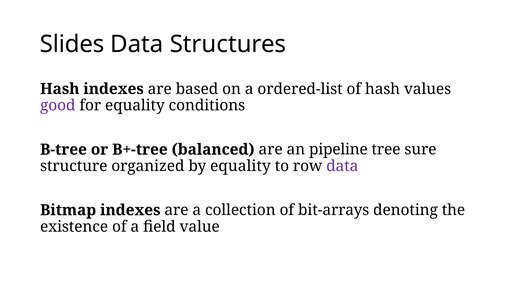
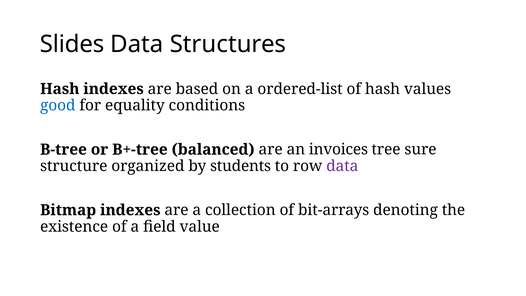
good colour: purple -> blue
pipeline: pipeline -> invoices
by equality: equality -> students
